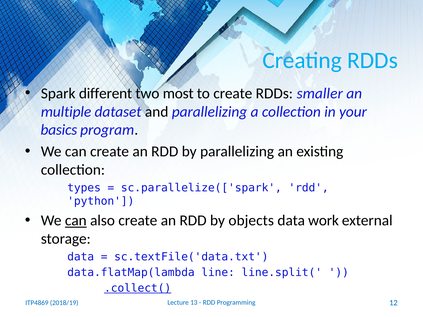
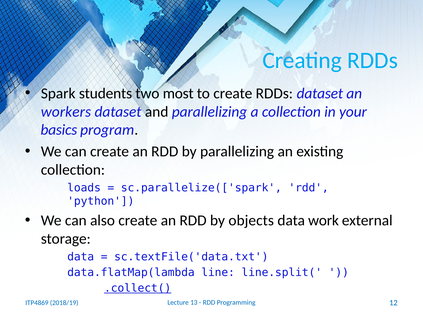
different: different -> students
RDDs smaller: smaller -> dataset
multiple: multiple -> workers
types: types -> loads
can at (76, 221) underline: present -> none
